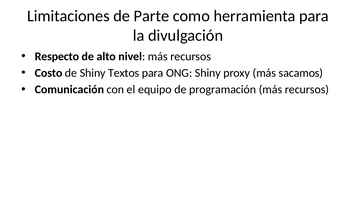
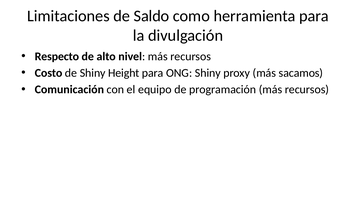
Parte: Parte -> Saldo
Textos: Textos -> Height
